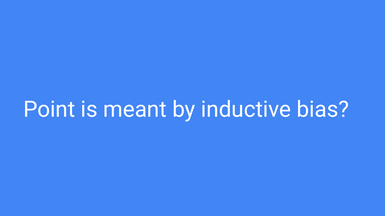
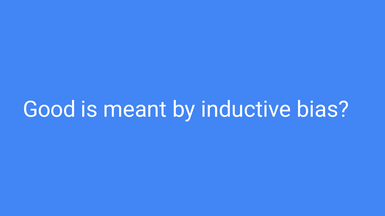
Point: Point -> Good
